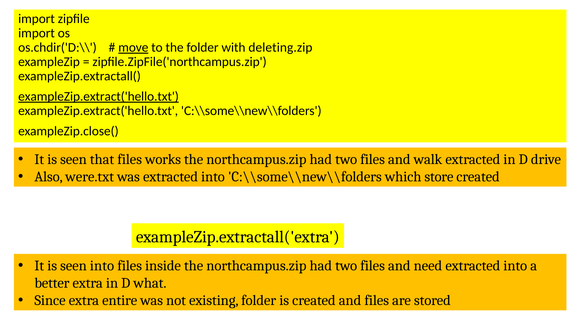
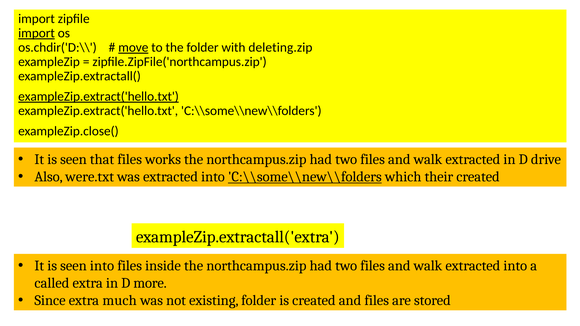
import at (37, 33) underline: none -> present
C:\\some\\new\\folders at (305, 177) underline: none -> present
store: store -> their
need at (428, 266): need -> walk
better: better -> called
what: what -> more
entire: entire -> much
